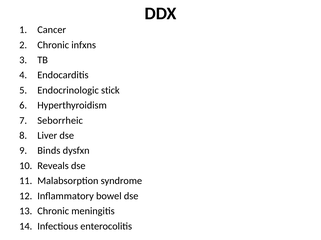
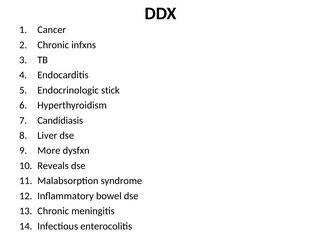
Seborrheic: Seborrheic -> Candidiasis
Binds: Binds -> More
